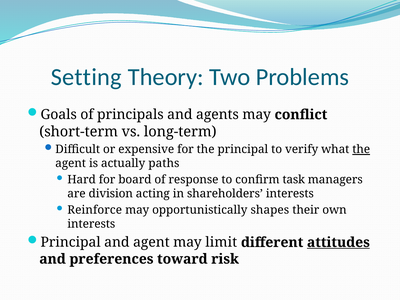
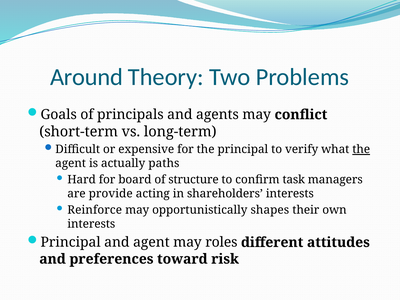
Setting: Setting -> Around
response: response -> structure
division: division -> provide
limit: limit -> roles
attitudes underline: present -> none
